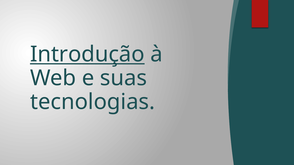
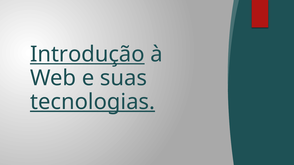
tecnologias underline: none -> present
